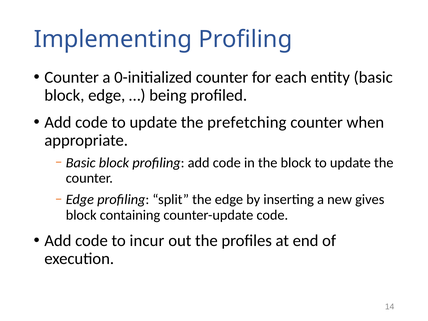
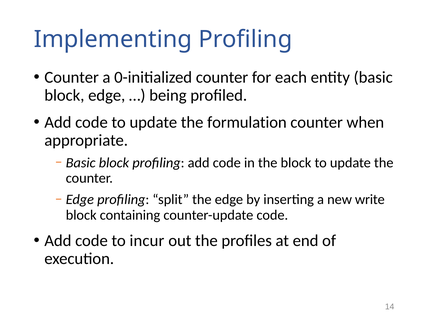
prefetching: prefetching -> formulation
gives: gives -> write
